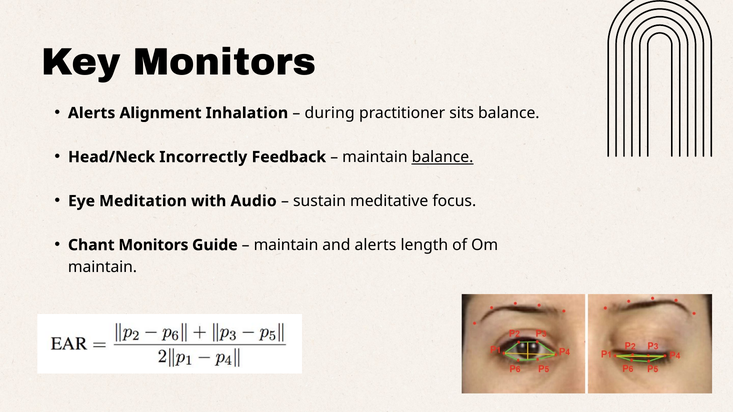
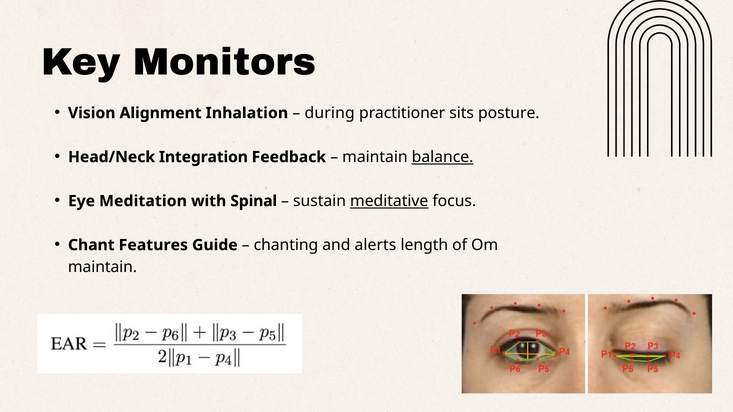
Alerts at (92, 113): Alerts -> Vision
sits balance: balance -> posture
Incorrectly: Incorrectly -> Integration
Audio: Audio -> Spinal
meditative underline: none -> present
Chant Monitors: Monitors -> Features
maintain at (286, 245): maintain -> chanting
